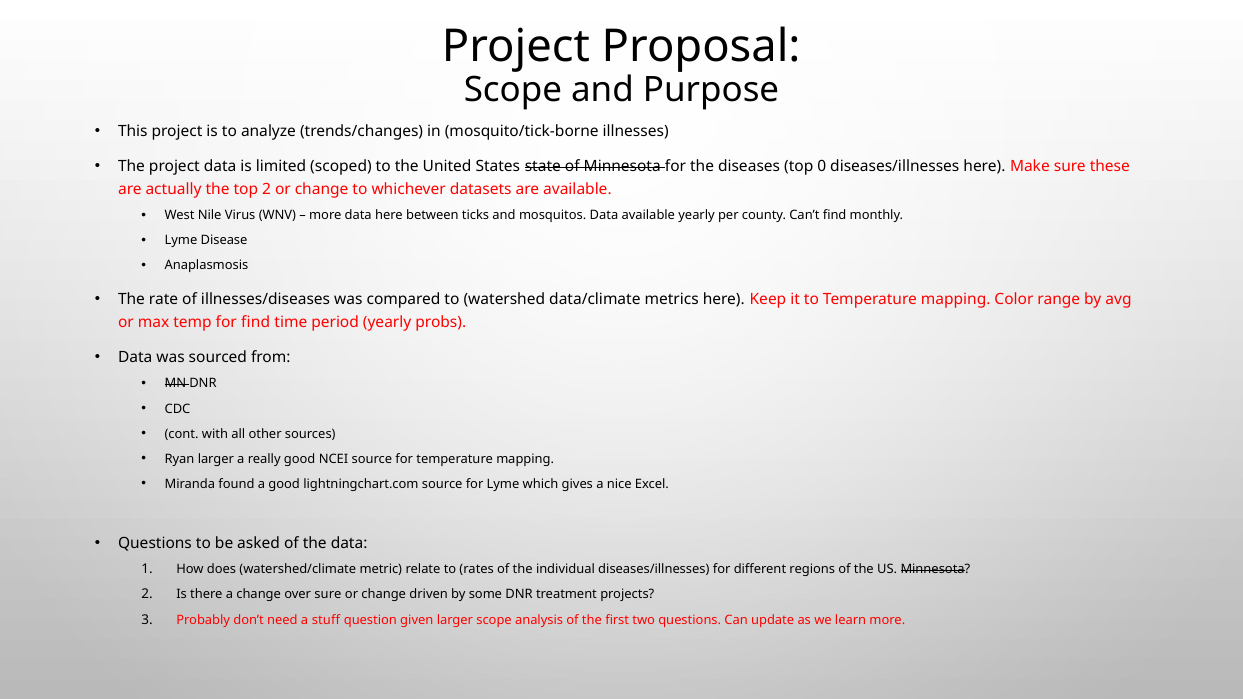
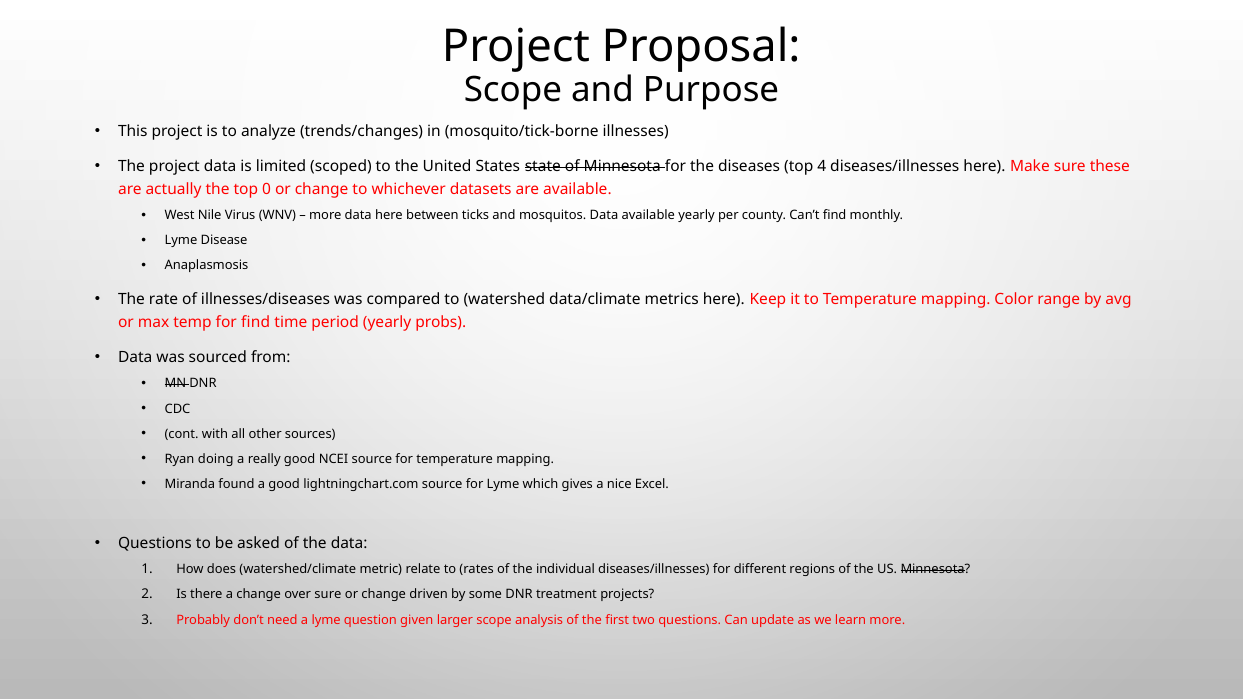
0: 0 -> 4
top 2: 2 -> 0
Ryan larger: larger -> doing
a stuff: stuff -> lyme
